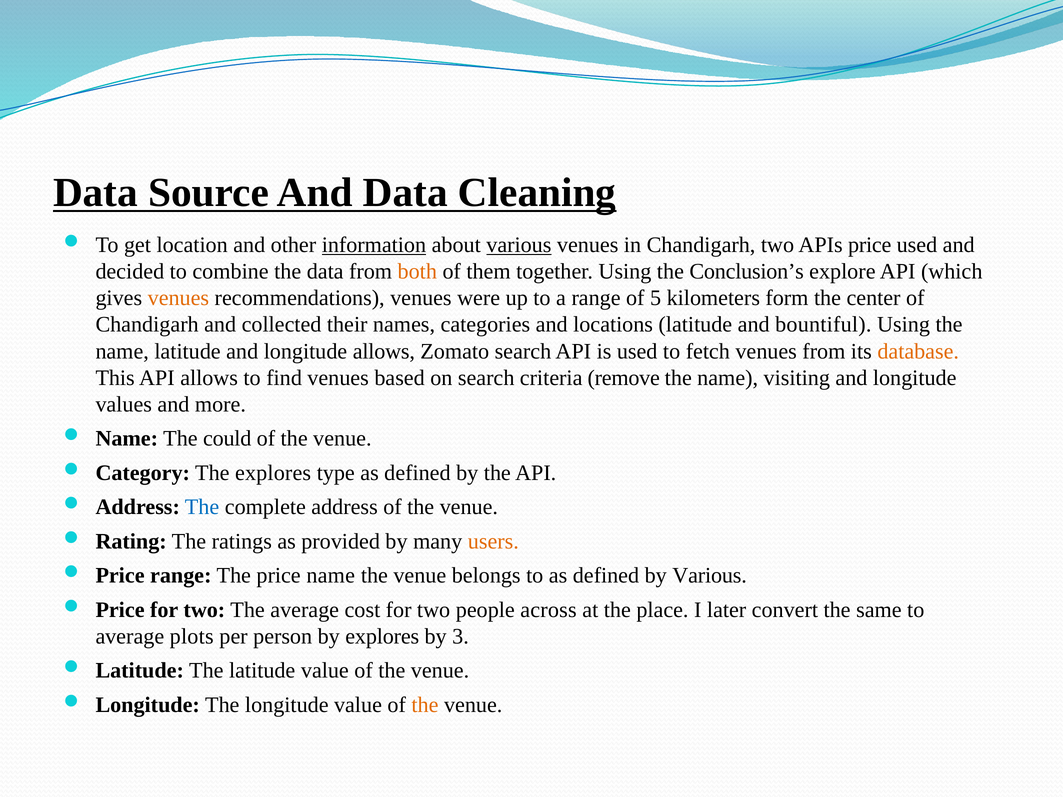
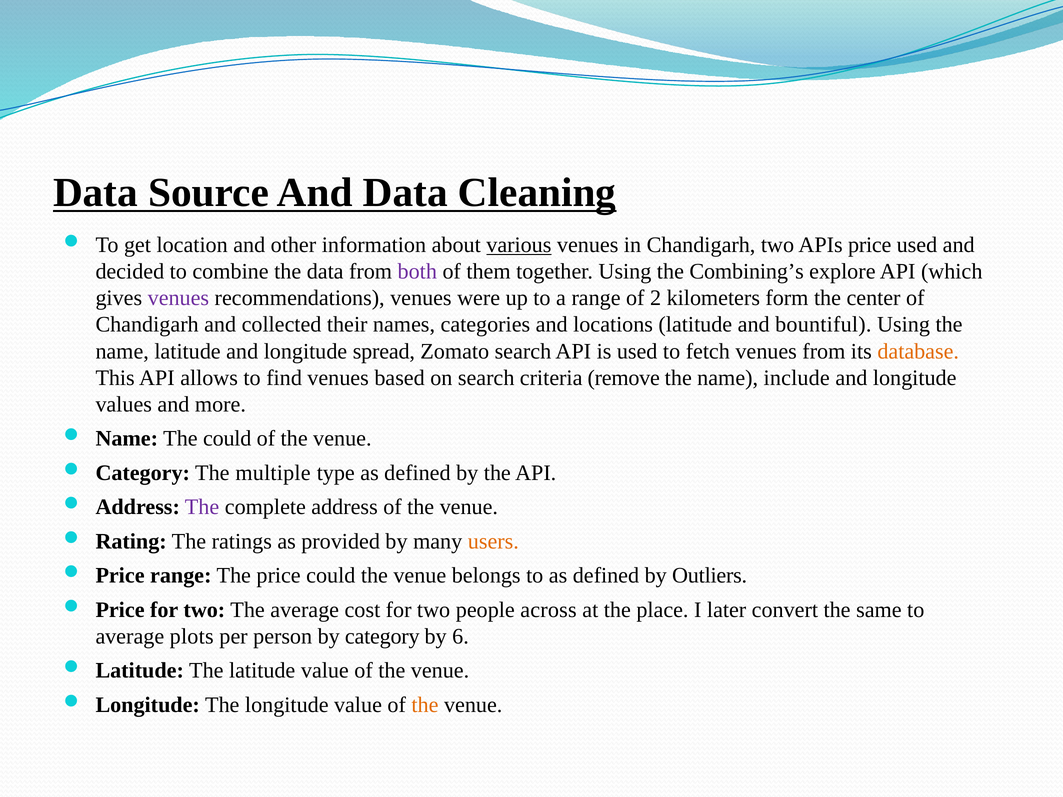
information underline: present -> none
both colour: orange -> purple
Conclusion’s: Conclusion’s -> Combining’s
venues at (178, 298) colour: orange -> purple
5: 5 -> 2
longitude allows: allows -> spread
visiting: visiting -> include
The explores: explores -> multiple
The at (202, 507) colour: blue -> purple
price name: name -> could
by Various: Various -> Outliers
by explores: explores -> category
3: 3 -> 6
